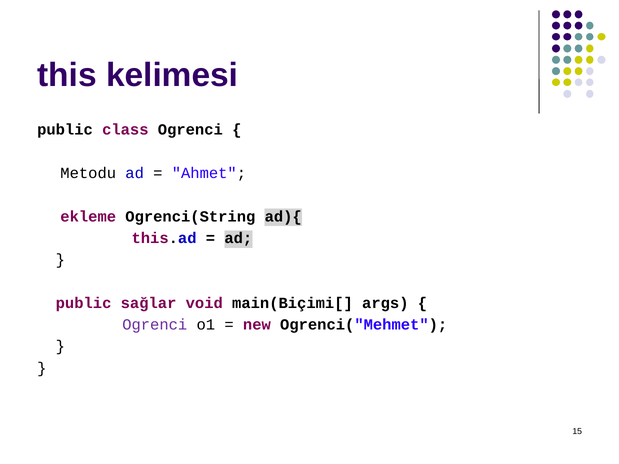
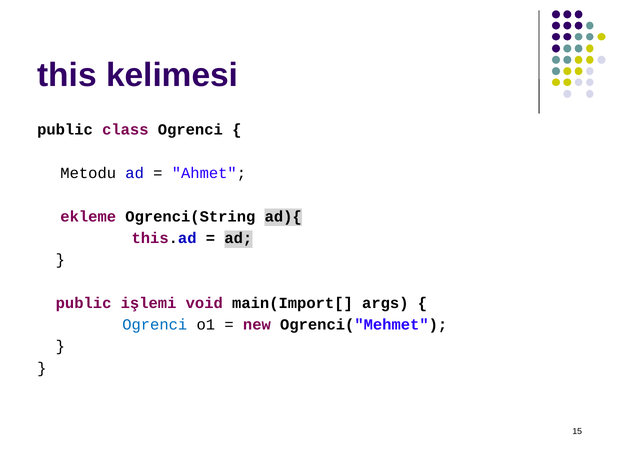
sağlar: sağlar -> işlemi
main(Biçimi[: main(Biçimi[ -> main(Import[
Ogrenci at (155, 325) colour: purple -> blue
